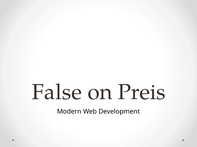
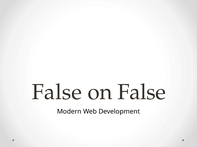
on Preis: Preis -> False
